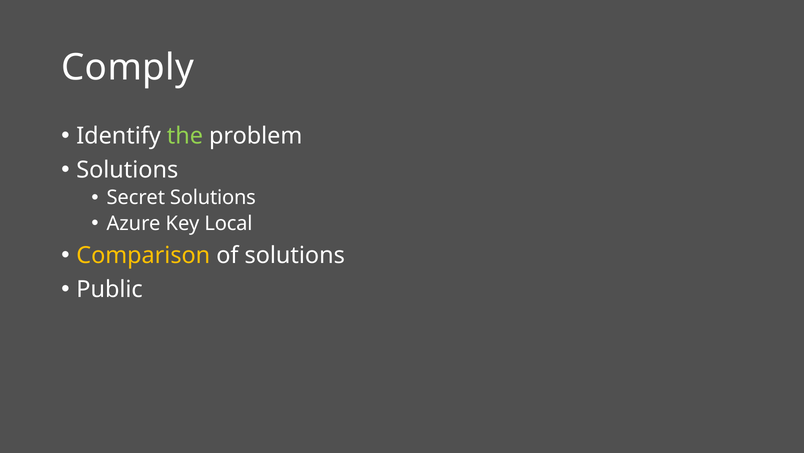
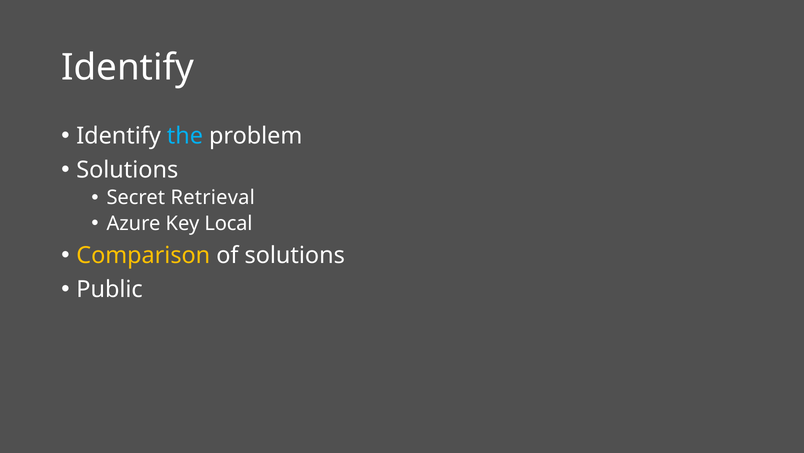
Comply at (128, 68): Comply -> Identify
the colour: light green -> light blue
Secret Solutions: Solutions -> Retrieval
